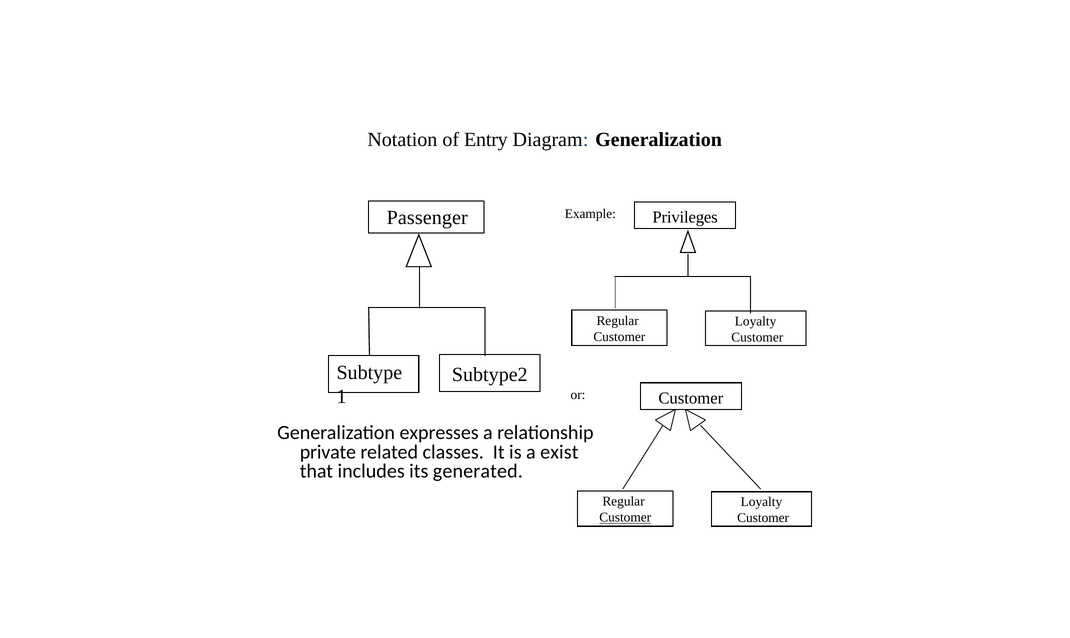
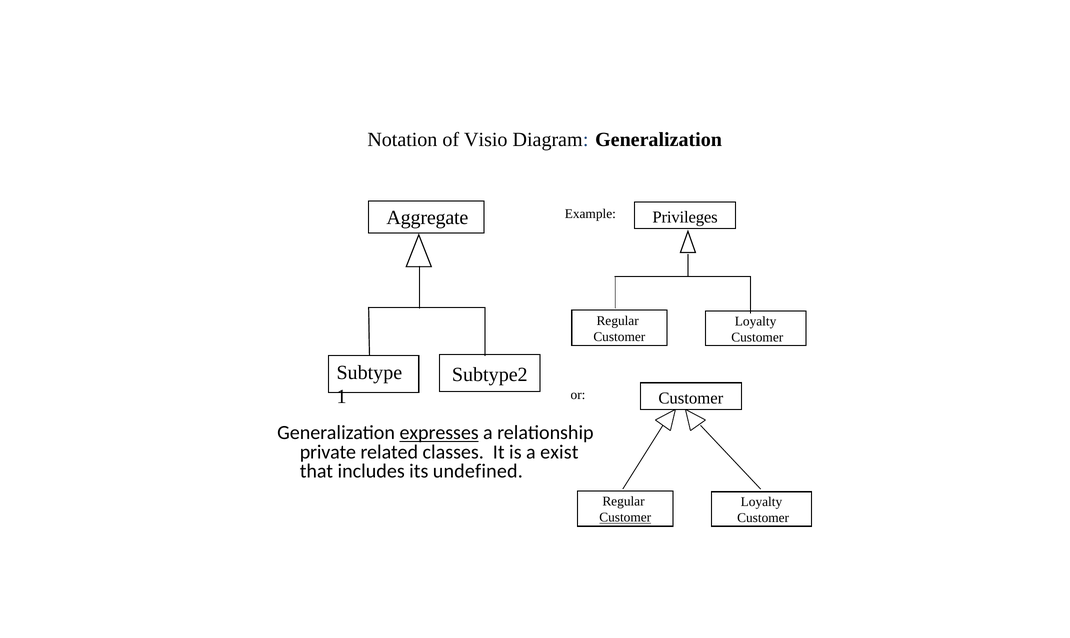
Entry: Entry -> Visio
Passenger: Passenger -> Aggregate
expresses underline: none -> present
generated: generated -> undefined
